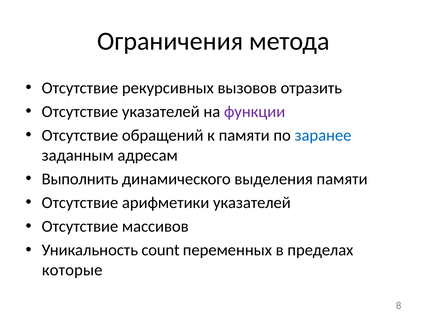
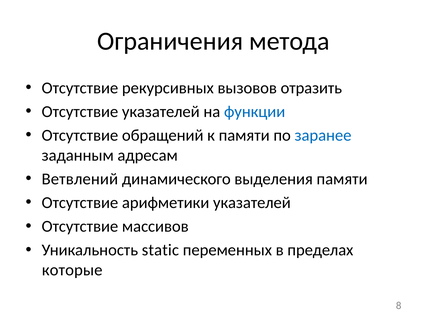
функции colour: purple -> blue
Выполнить: Выполнить -> Ветвлений
count: count -> static
